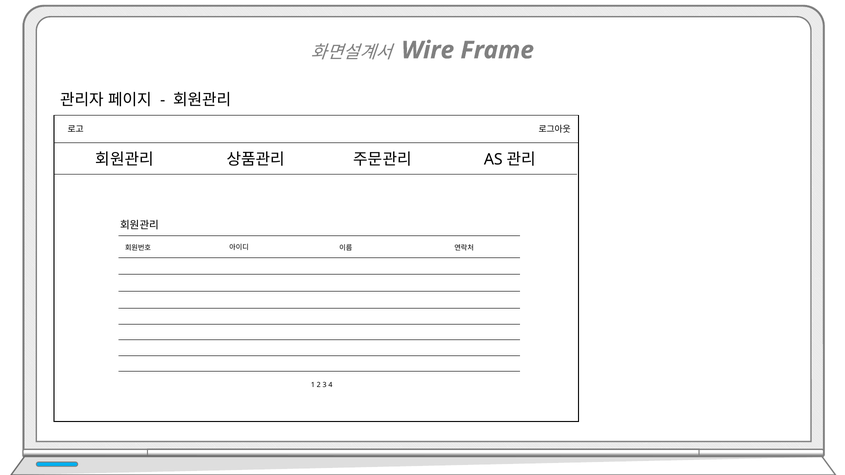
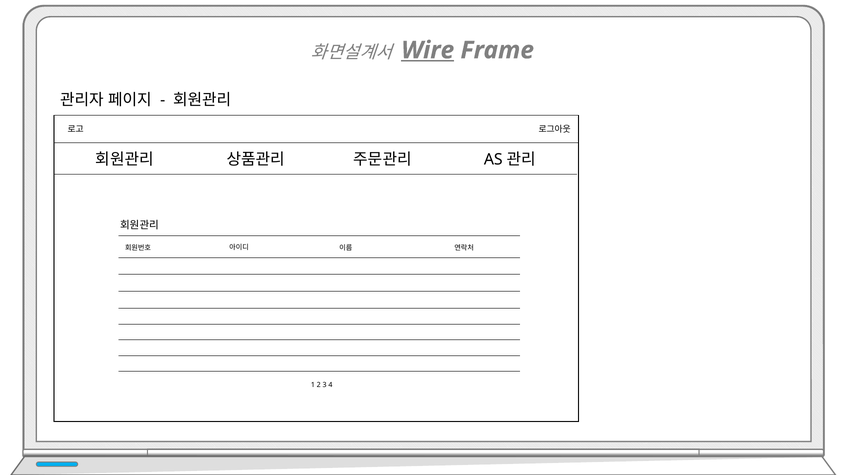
Wire underline: none -> present
